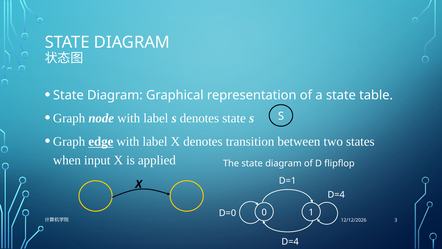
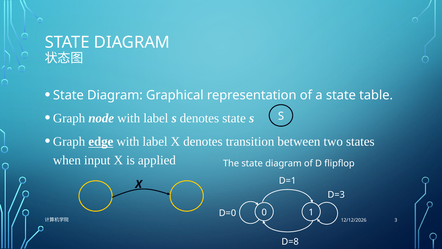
D=4 at (336, 194): D=4 -> D=3
D=4 at (290, 241): D=4 -> D=8
